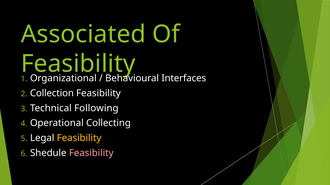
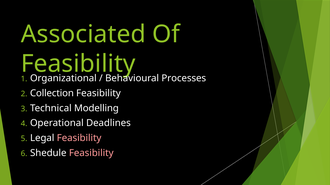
Interfaces: Interfaces -> Processes
Following: Following -> Modelling
Collecting: Collecting -> Deadlines
Feasibility at (79, 138) colour: yellow -> pink
